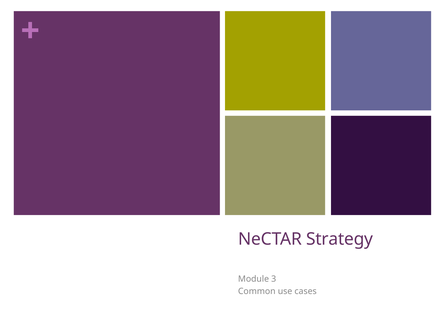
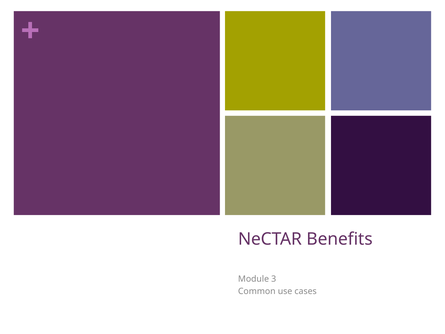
Strategy: Strategy -> Benefits
